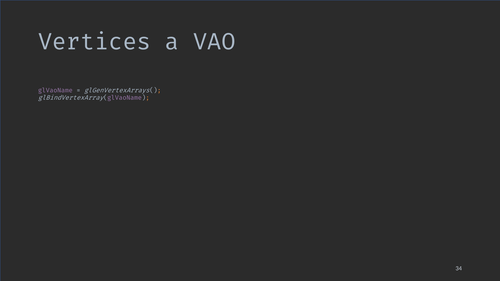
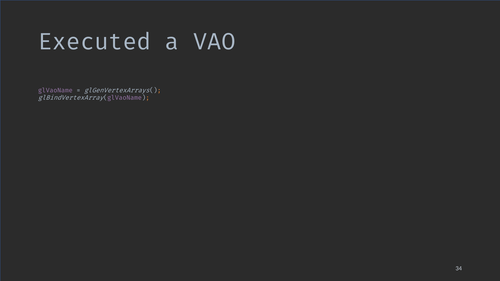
Vertices: Vertices -> Executed
